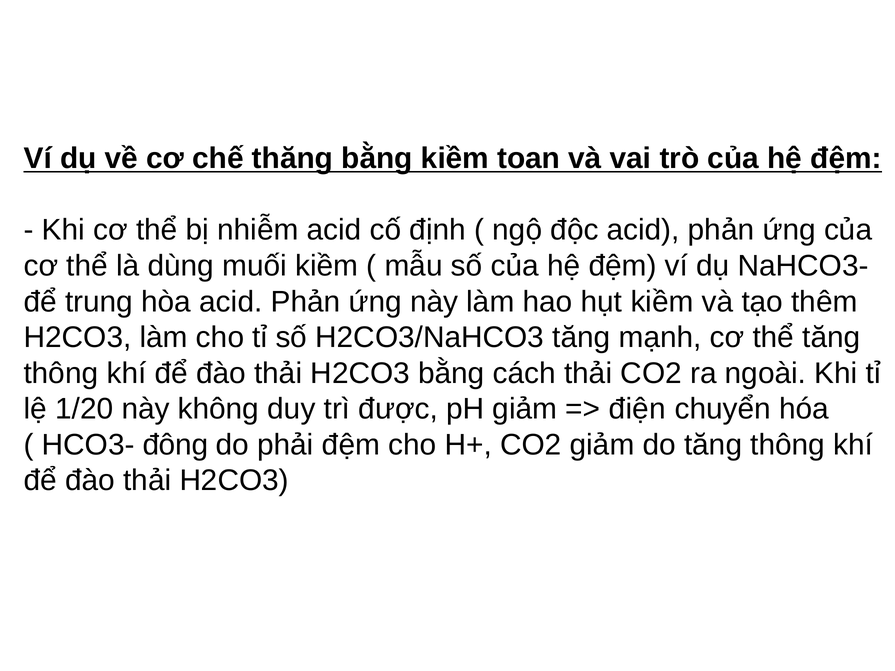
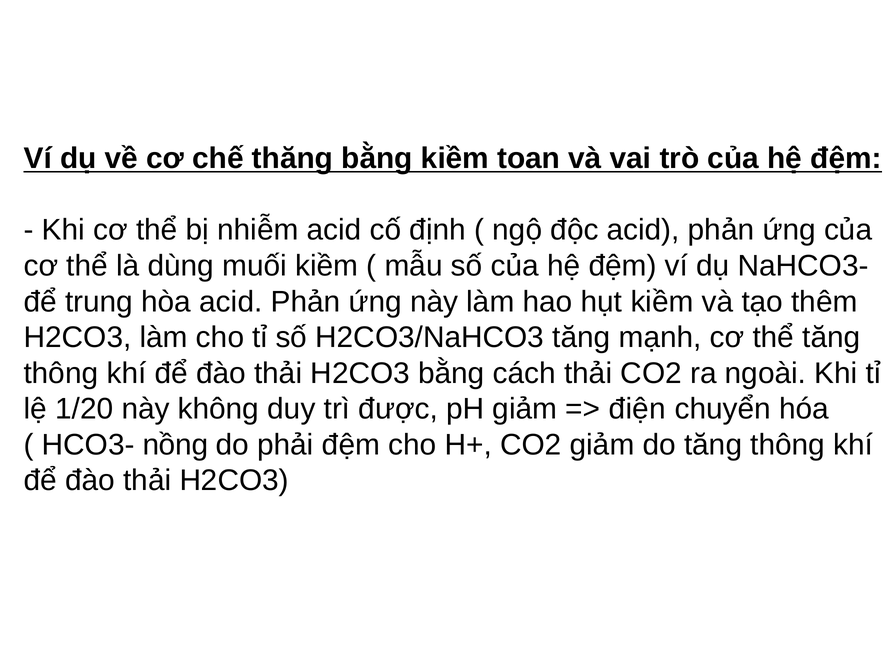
đông: đông -> nồng
